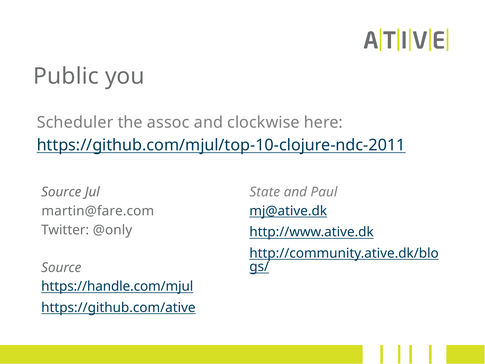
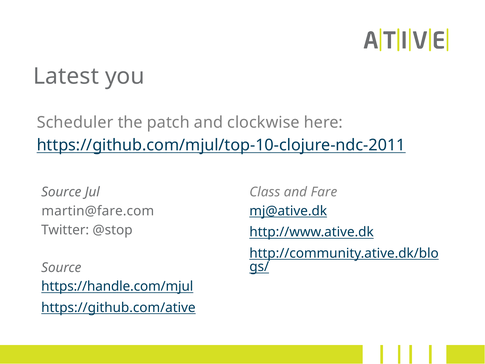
Public: Public -> Latest
assoc: assoc -> patch
State: State -> Class
Paul: Paul -> Fare
@only: @only -> @stop
